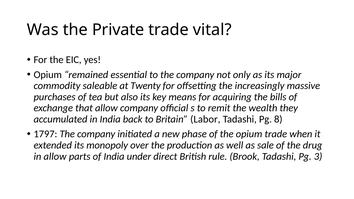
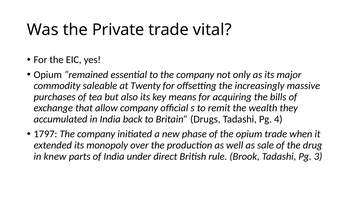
Labor: Labor -> Drugs
8: 8 -> 4
in allow: allow -> knew
